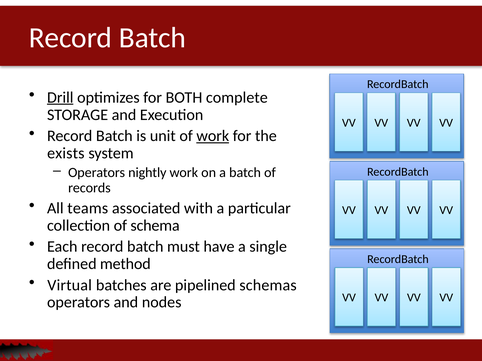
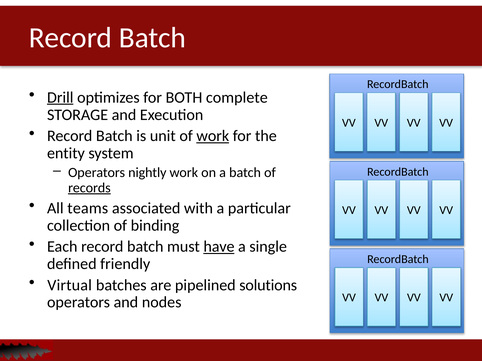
exists: exists -> entity
records underline: none -> present
schema: schema -> binding
have underline: none -> present
method: method -> friendly
schemas: schemas -> solutions
